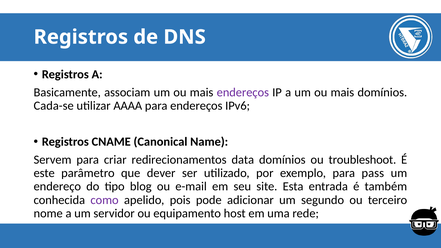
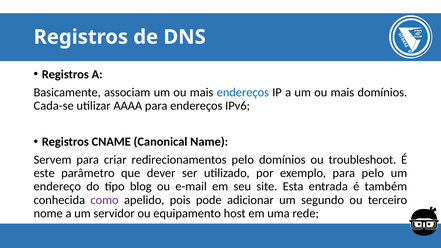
endereços at (243, 92) colour: purple -> blue
redirecionamentos data: data -> pelo
para pass: pass -> pelo
